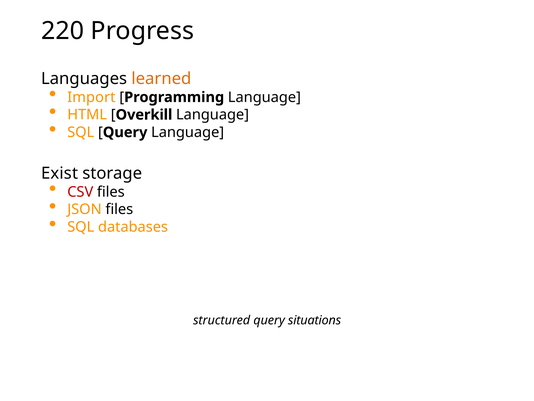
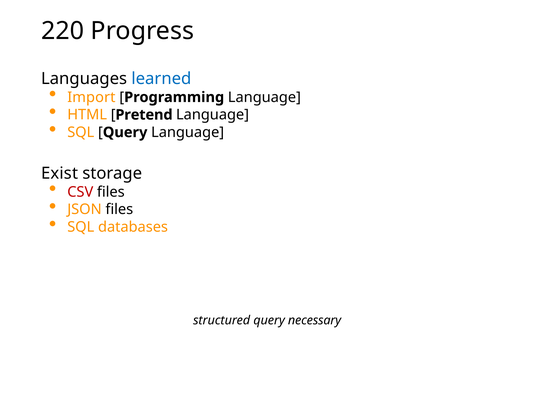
learned colour: orange -> blue
Overkill: Overkill -> Pretend
situations: situations -> necessary
